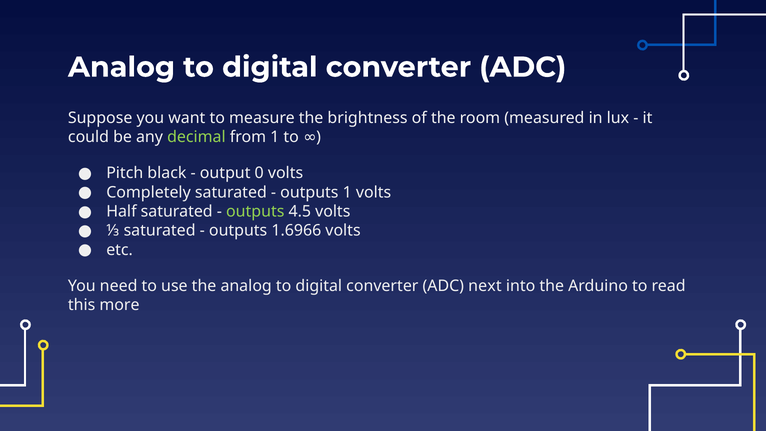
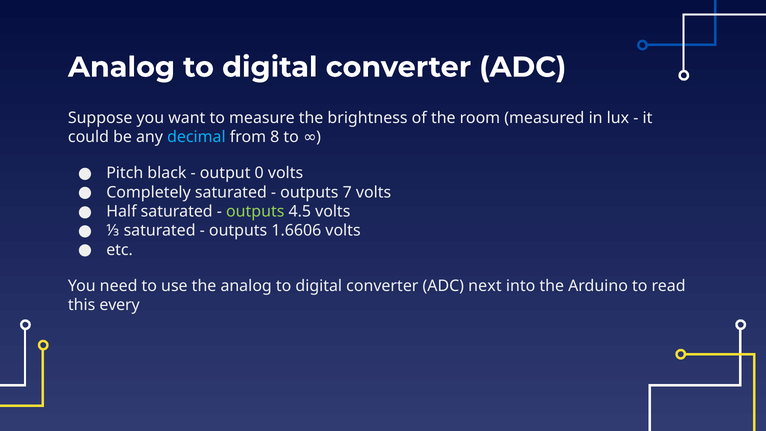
decimal colour: light green -> light blue
from 1: 1 -> 8
outputs 1: 1 -> 7
1.6966: 1.6966 -> 1.6606
more: more -> every
